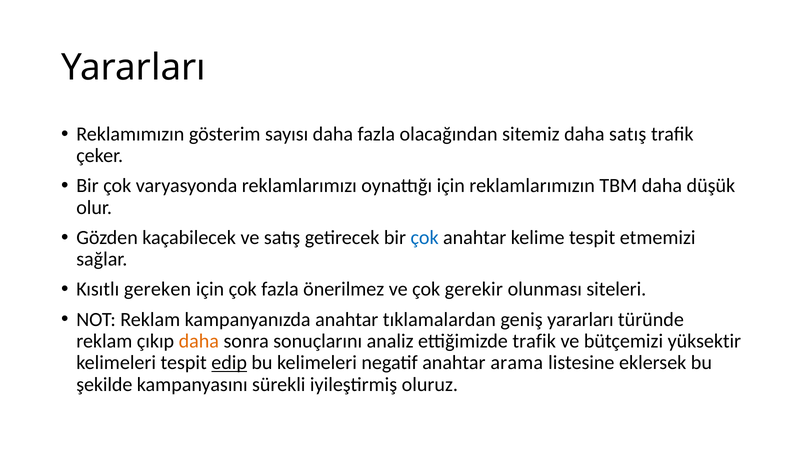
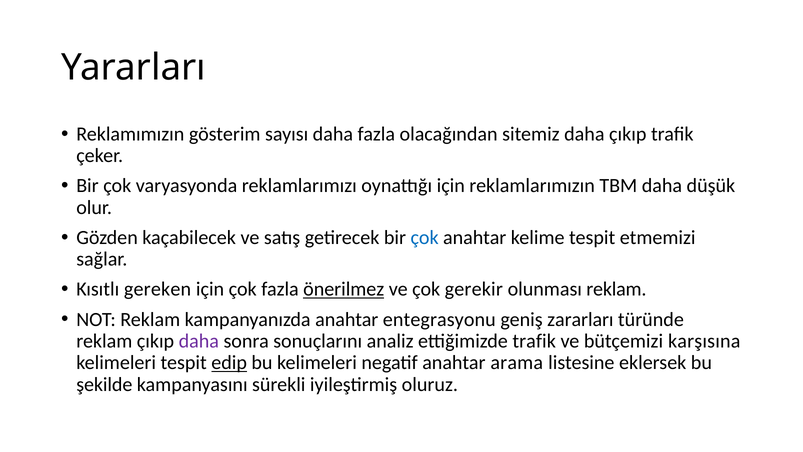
daha satış: satış -> çıkıp
önerilmez underline: none -> present
olunması siteleri: siteleri -> reklam
tıklamalardan: tıklamalardan -> entegrasyonu
geniş yararları: yararları -> zararları
daha at (199, 341) colour: orange -> purple
yüksektir: yüksektir -> karşısına
